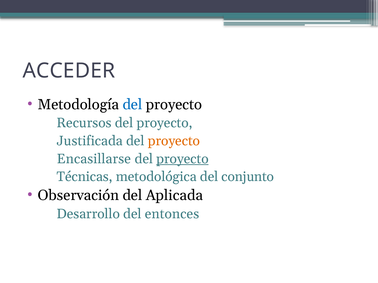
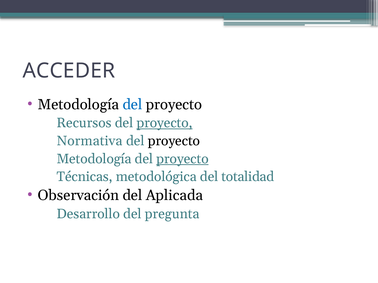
proyecto at (164, 123) underline: none -> present
Justificada: Justificada -> Normativa
proyecto at (174, 141) colour: orange -> black
Encasillarse at (94, 159): Encasillarse -> Metodología
conjunto: conjunto -> totalidad
entonces: entonces -> pregunta
